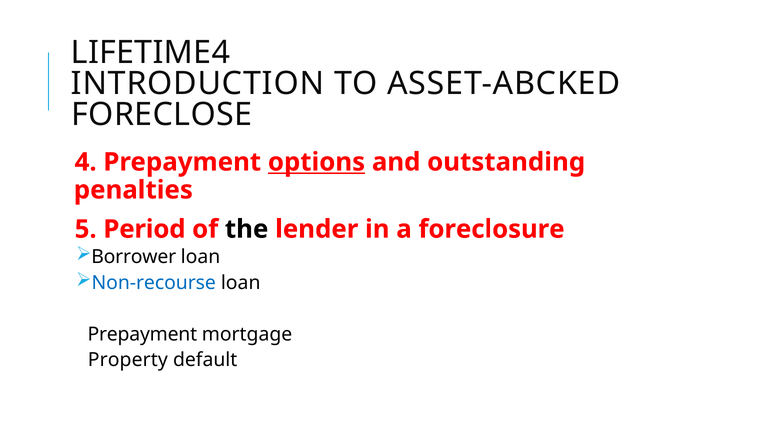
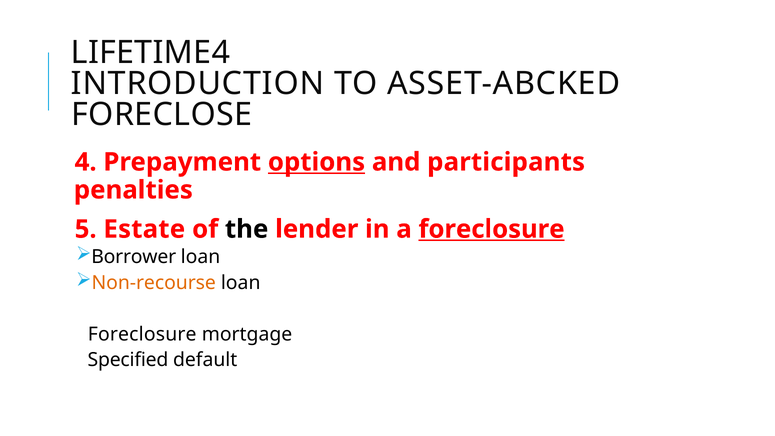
outstanding: outstanding -> participants
Period: Period -> Estate
foreclosure at (492, 229) underline: none -> present
Non-recourse colour: blue -> orange
Prepayment at (142, 334): Prepayment -> Foreclosure
Property: Property -> Specified
